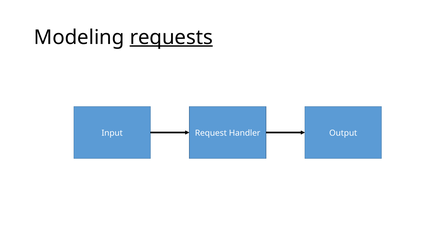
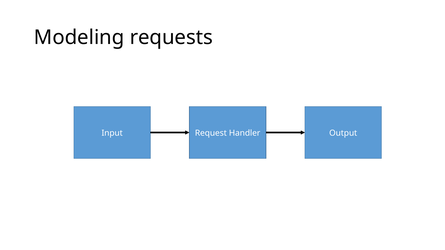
requests underline: present -> none
